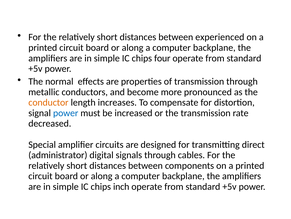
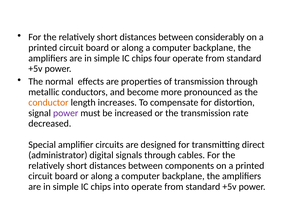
experienced: experienced -> considerably
power at (66, 113) colour: blue -> purple
inch: inch -> into
